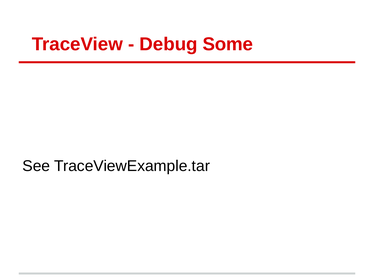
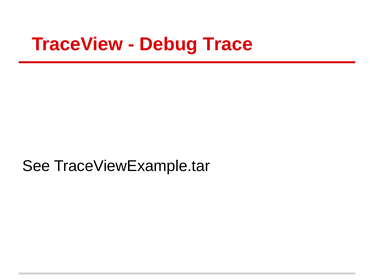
Some: Some -> Trace
